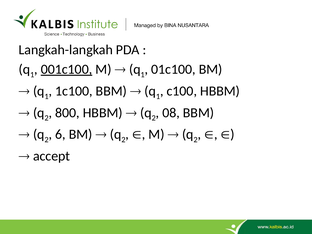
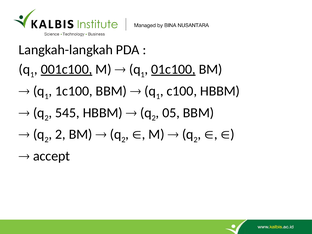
01c100 underline: none -> present
800: 800 -> 545
08: 08 -> 05
6 at (60, 134): 6 -> 2
